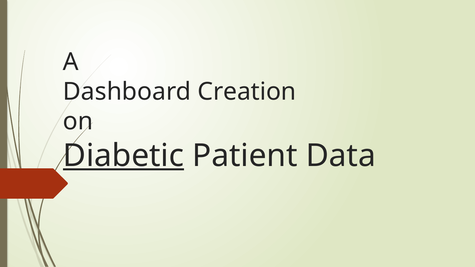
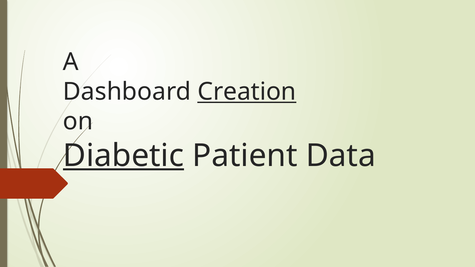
Creation underline: none -> present
